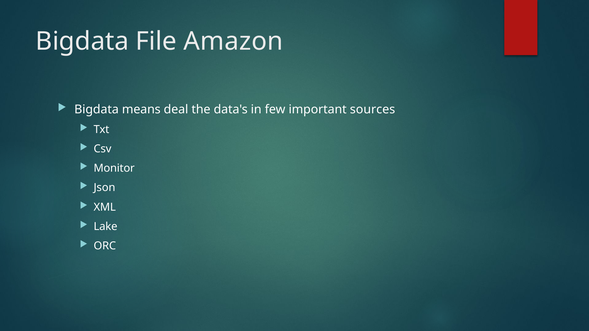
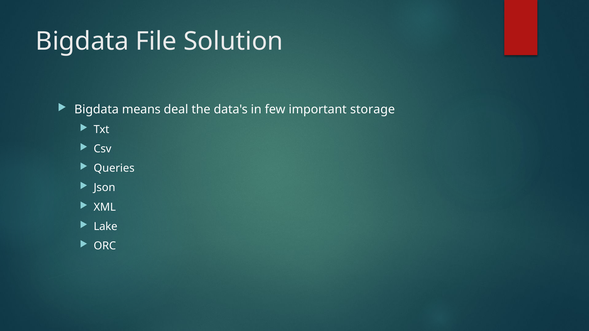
Amazon: Amazon -> Solution
sources: sources -> storage
Monitor: Monitor -> Queries
